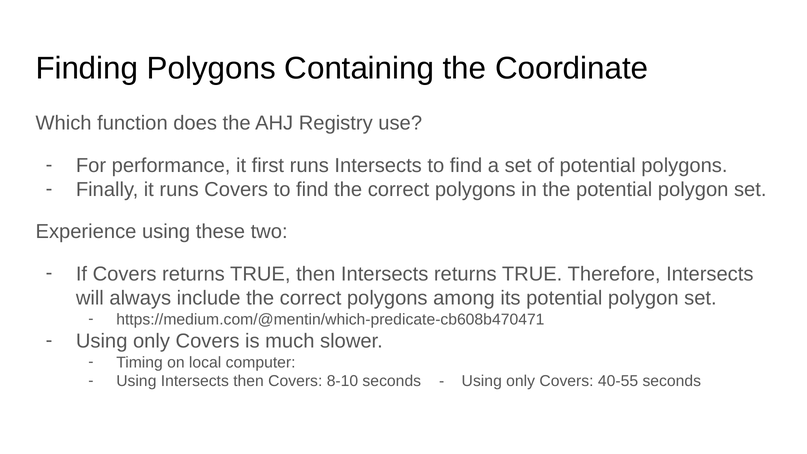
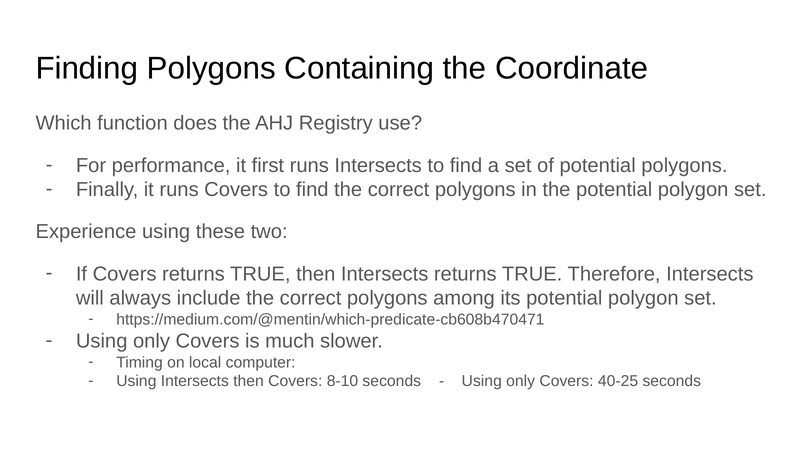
40-55: 40-55 -> 40-25
